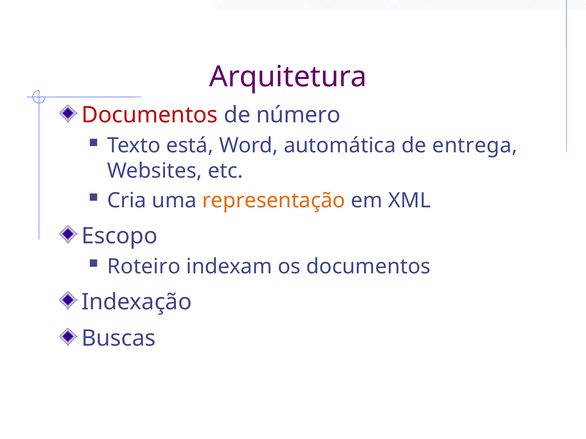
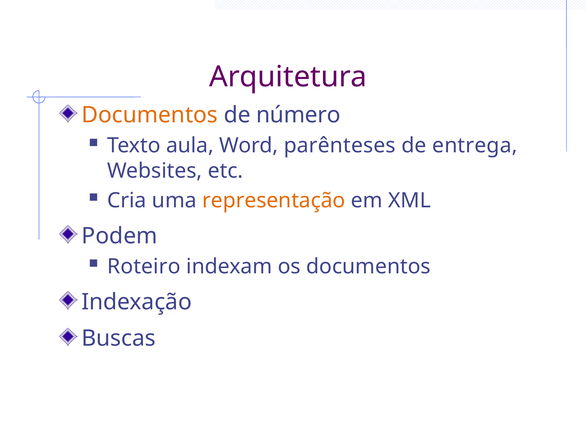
Documentos at (150, 115) colour: red -> orange
está: está -> aula
automática: automática -> parênteses
Escopo: Escopo -> Podem
